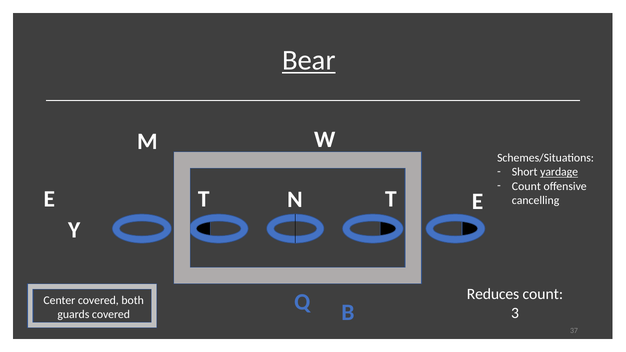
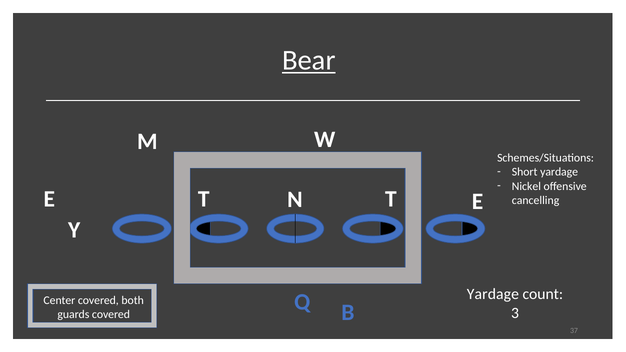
yardage at (559, 172) underline: present -> none
Count at (526, 186): Count -> Nickel
Reduces at (493, 294): Reduces -> Yardage
